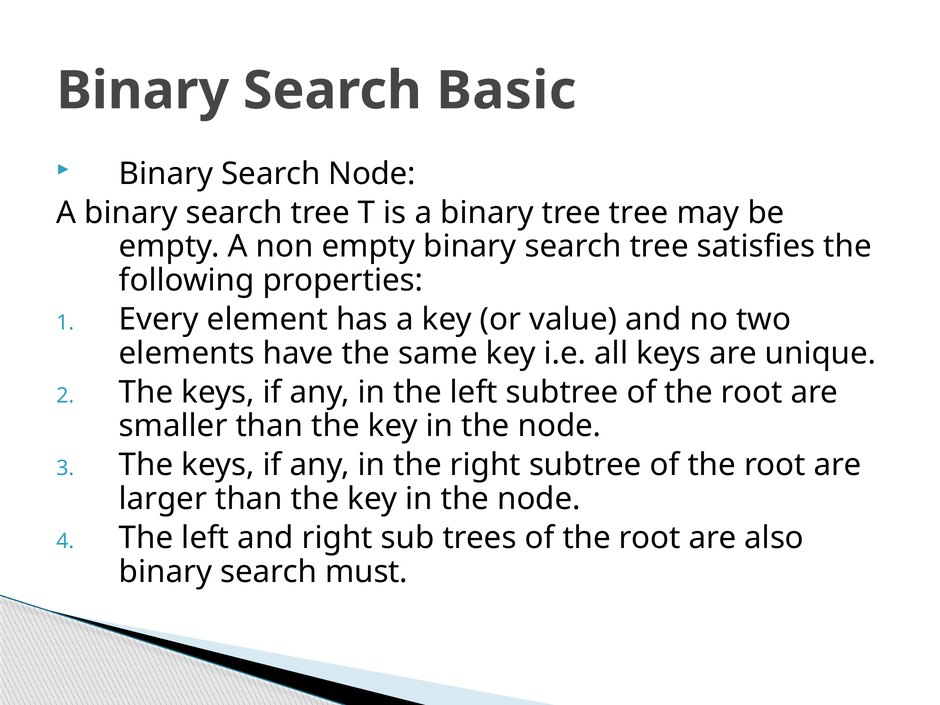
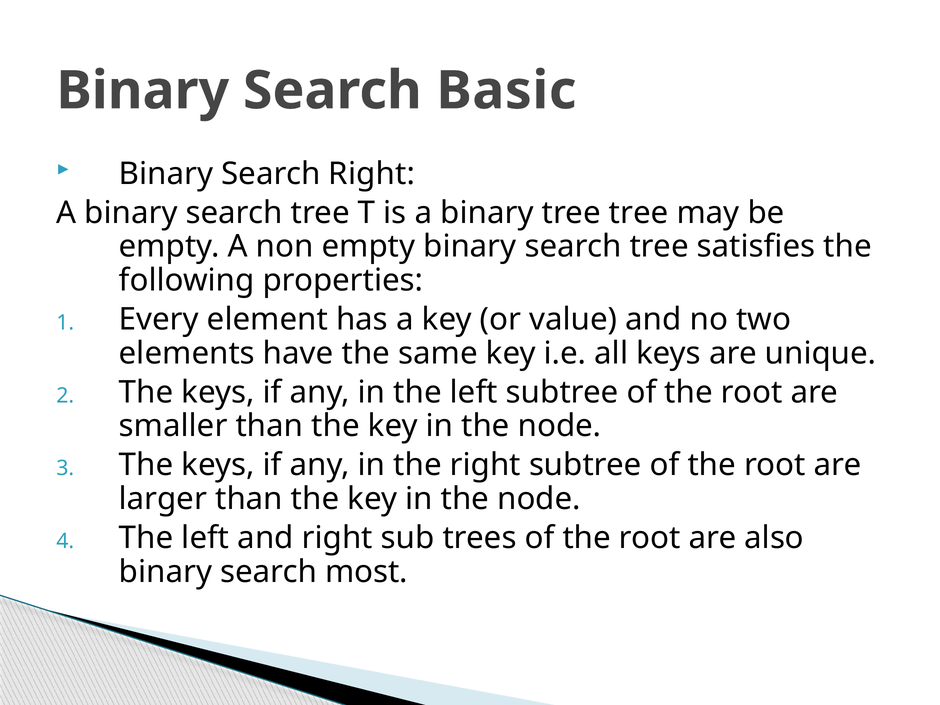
Search Node: Node -> Right
must: must -> most
